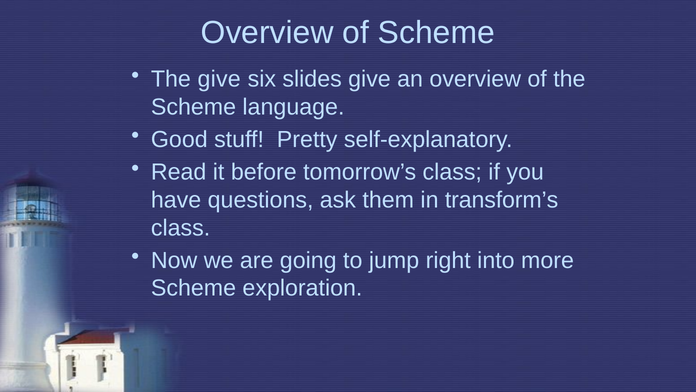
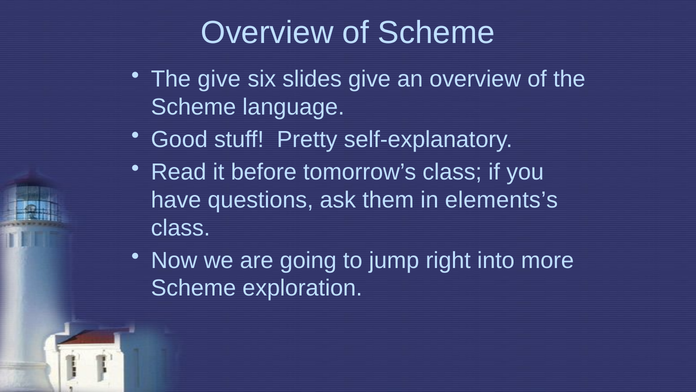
transform’s: transform’s -> elements’s
